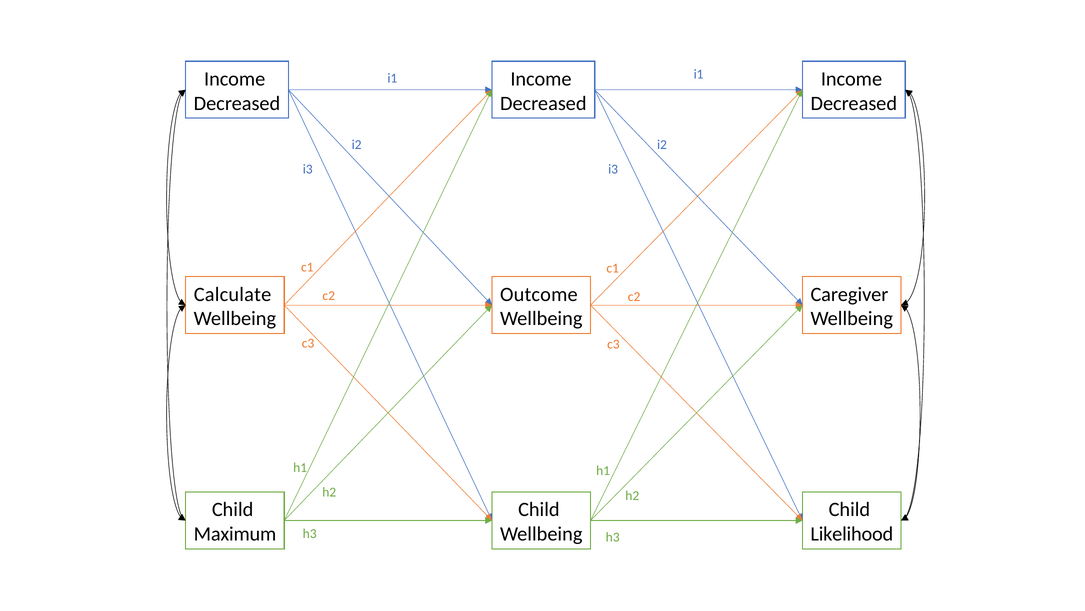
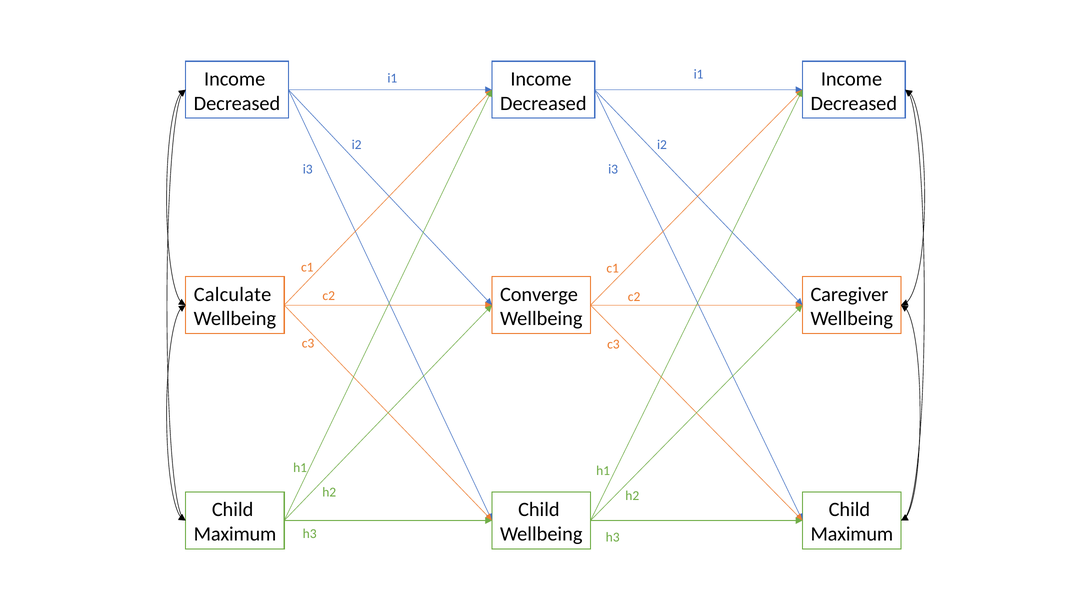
Outcome: Outcome -> Converge
Likelihood at (852, 534): Likelihood -> Maximum
